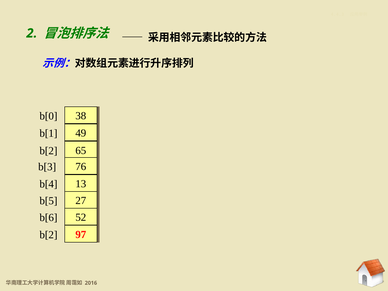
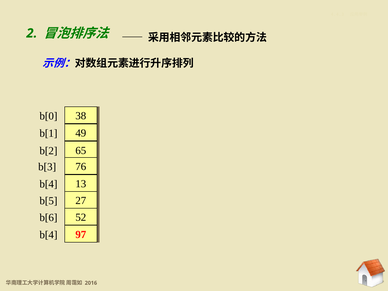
b[2 at (48, 235): b[2 -> b[4
